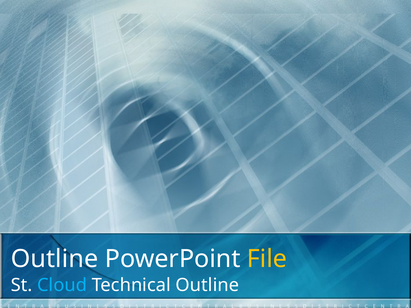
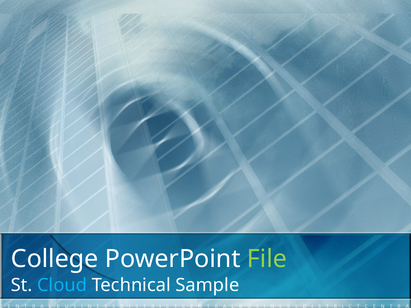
Outline at (55, 259): Outline -> College
File colour: yellow -> light green
Technical Outline: Outline -> Sample
